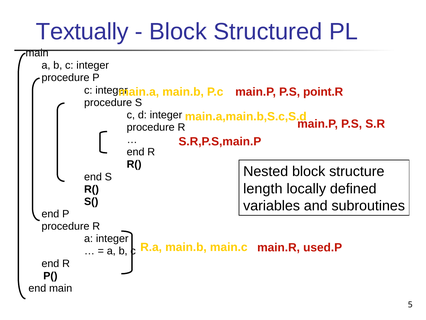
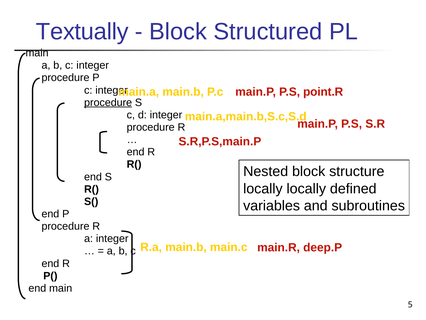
procedure at (108, 102) underline: none -> present
length at (263, 188): length -> locally
used.P: used.P -> deep.P
